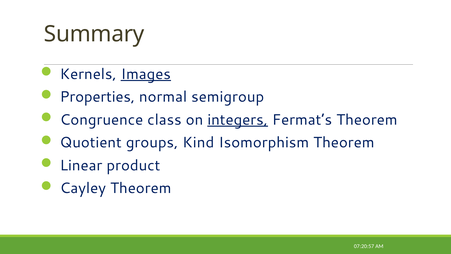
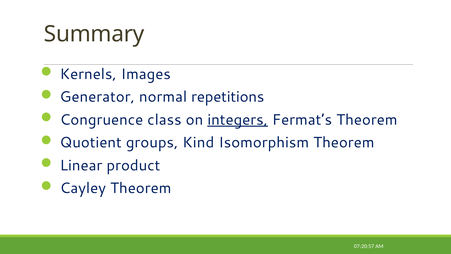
Images underline: present -> none
Properties: Properties -> Generator
semigroup: semigroup -> repetitions
